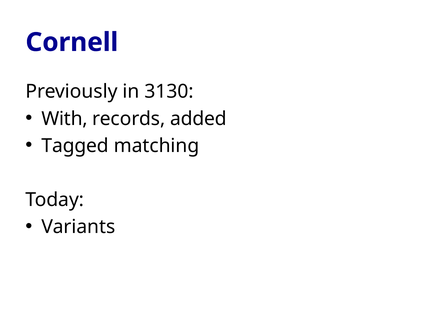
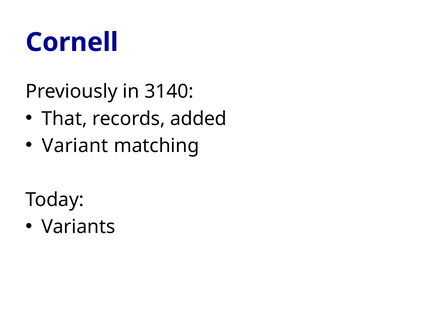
3130: 3130 -> 3140
With: With -> That
Tagged: Tagged -> Variant
